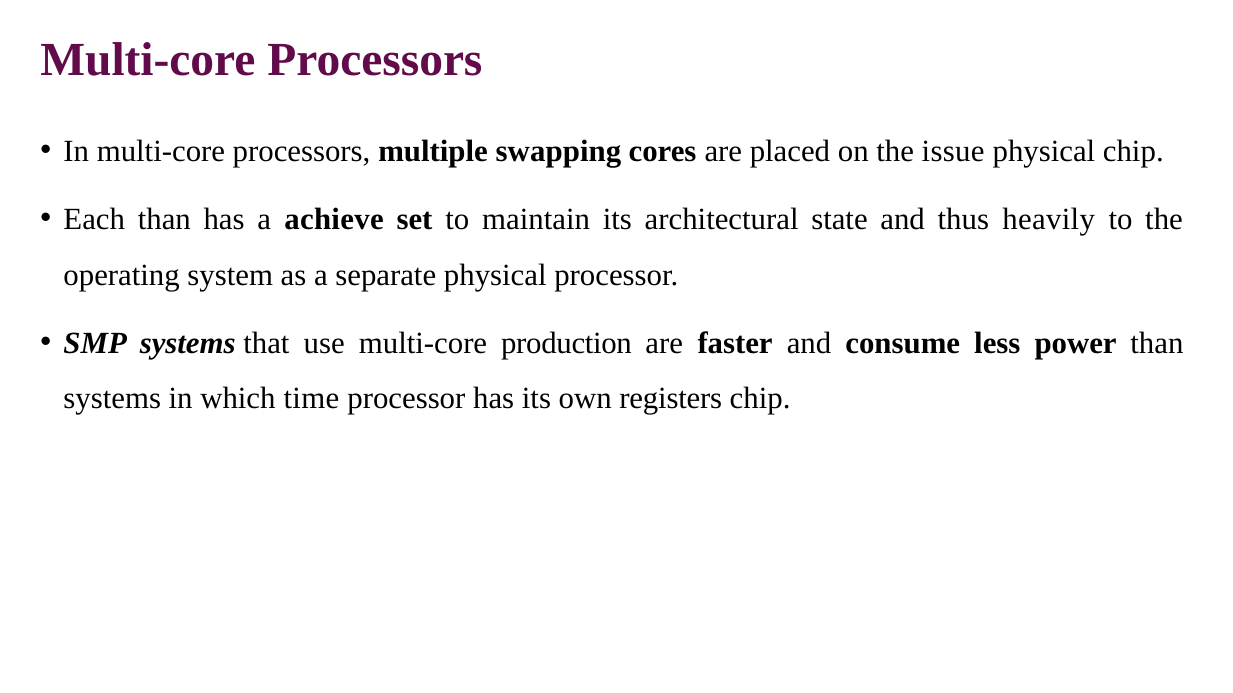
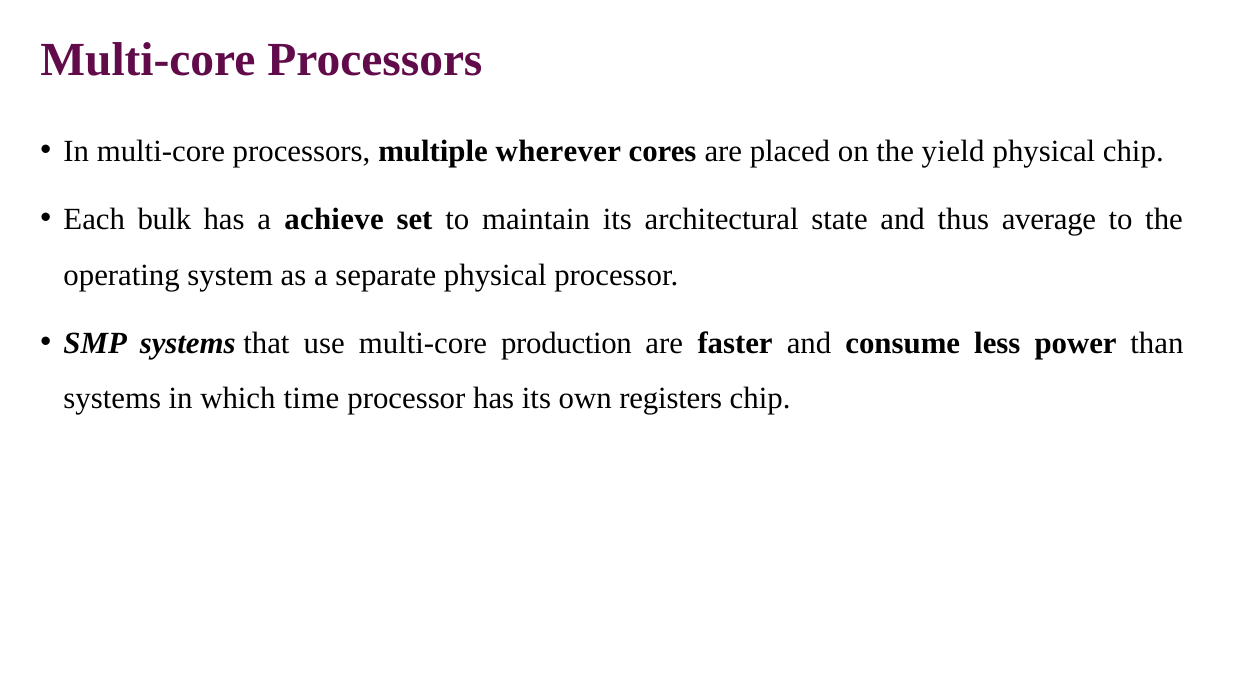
swapping: swapping -> wherever
issue: issue -> yield
Each than: than -> bulk
heavily: heavily -> average
